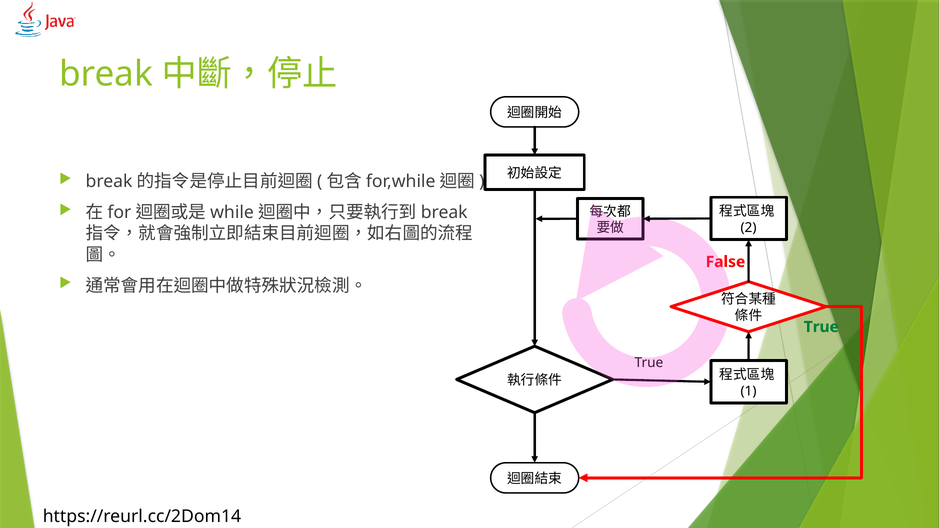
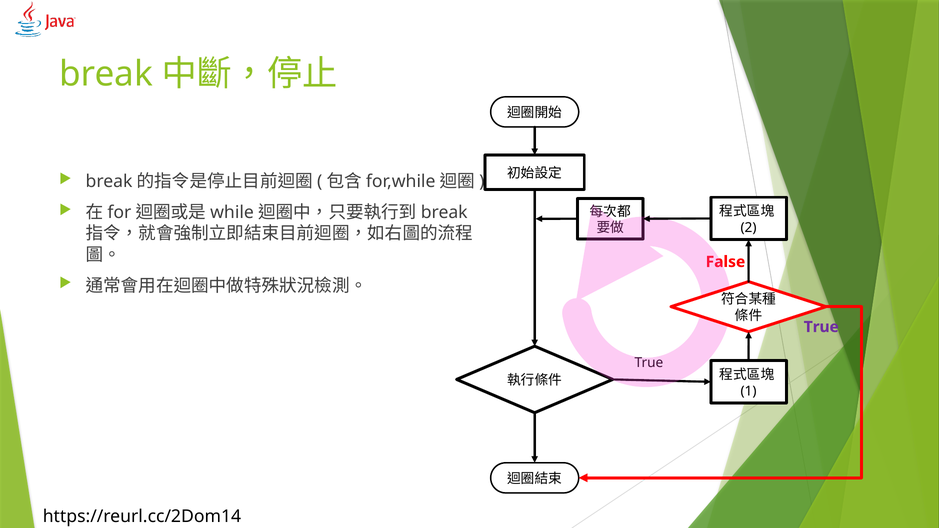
True at (821, 327) colour: green -> purple
